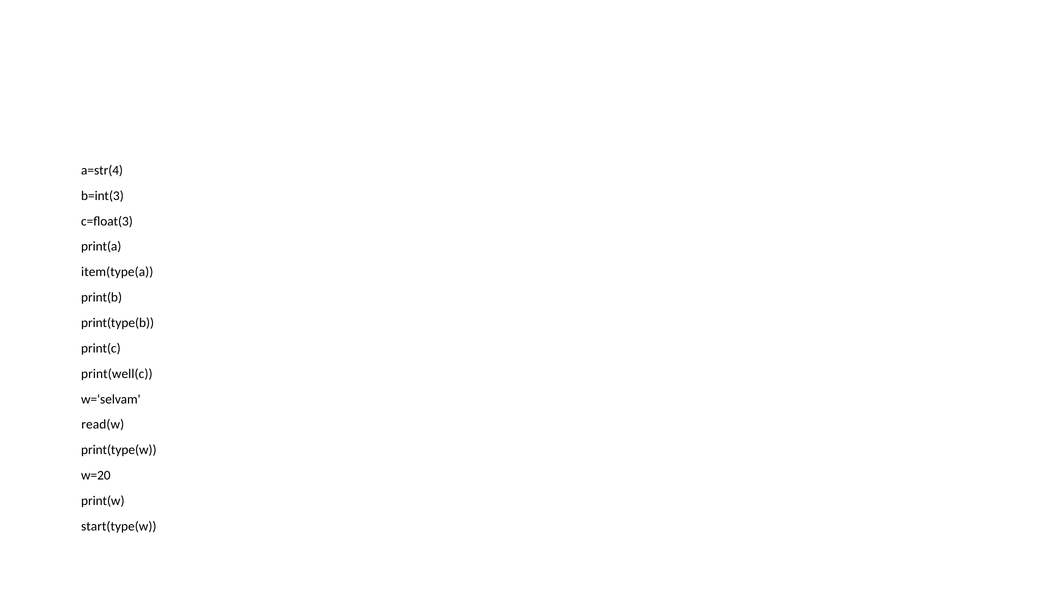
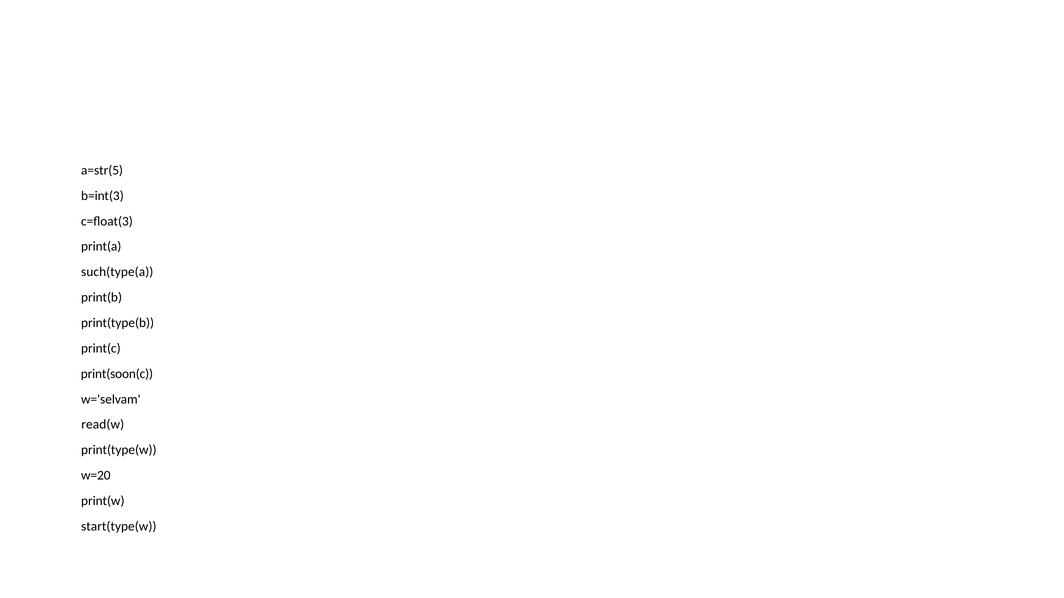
a=str(4: a=str(4 -> a=str(5
item(type(a: item(type(a -> such(type(a
print(well(c: print(well(c -> print(soon(c
